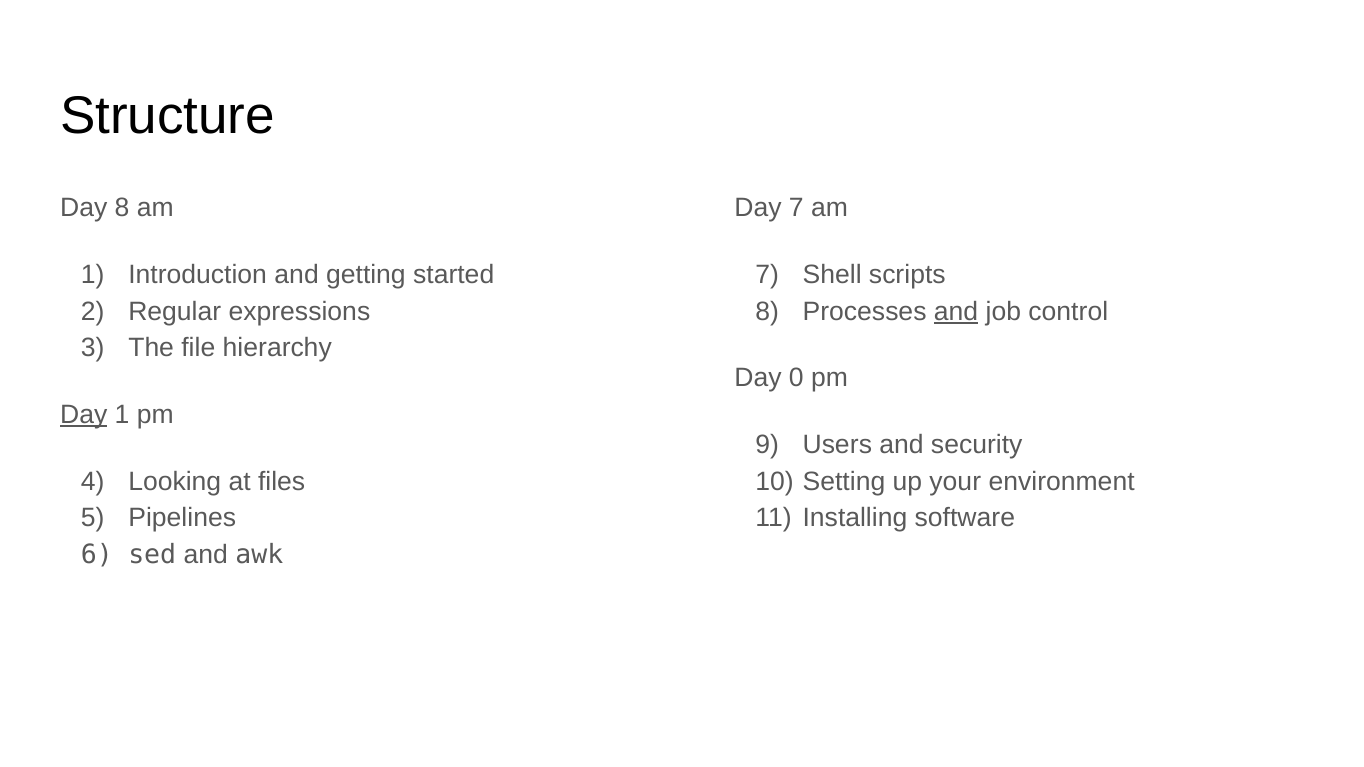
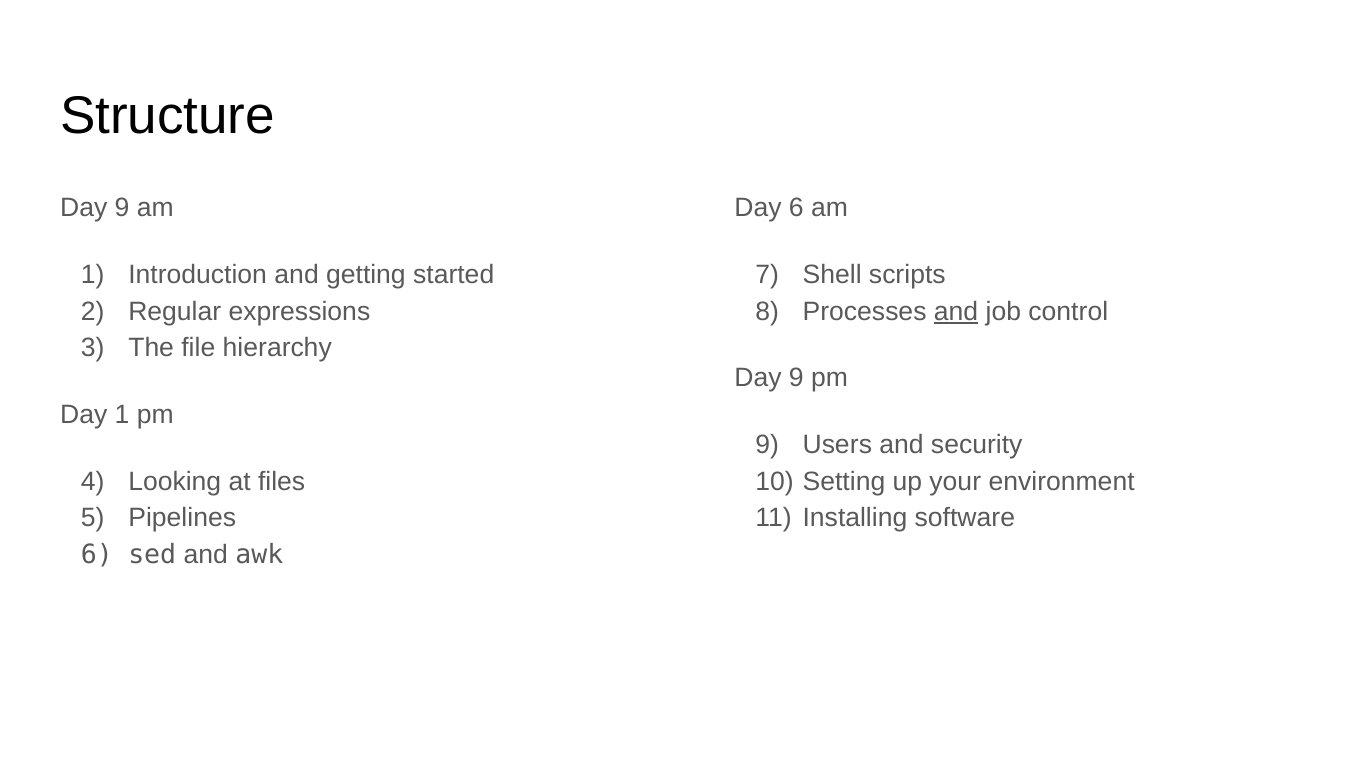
8 at (122, 208): 8 -> 9
Day 7: 7 -> 6
0 at (796, 378): 0 -> 9
Day at (84, 415) underline: present -> none
